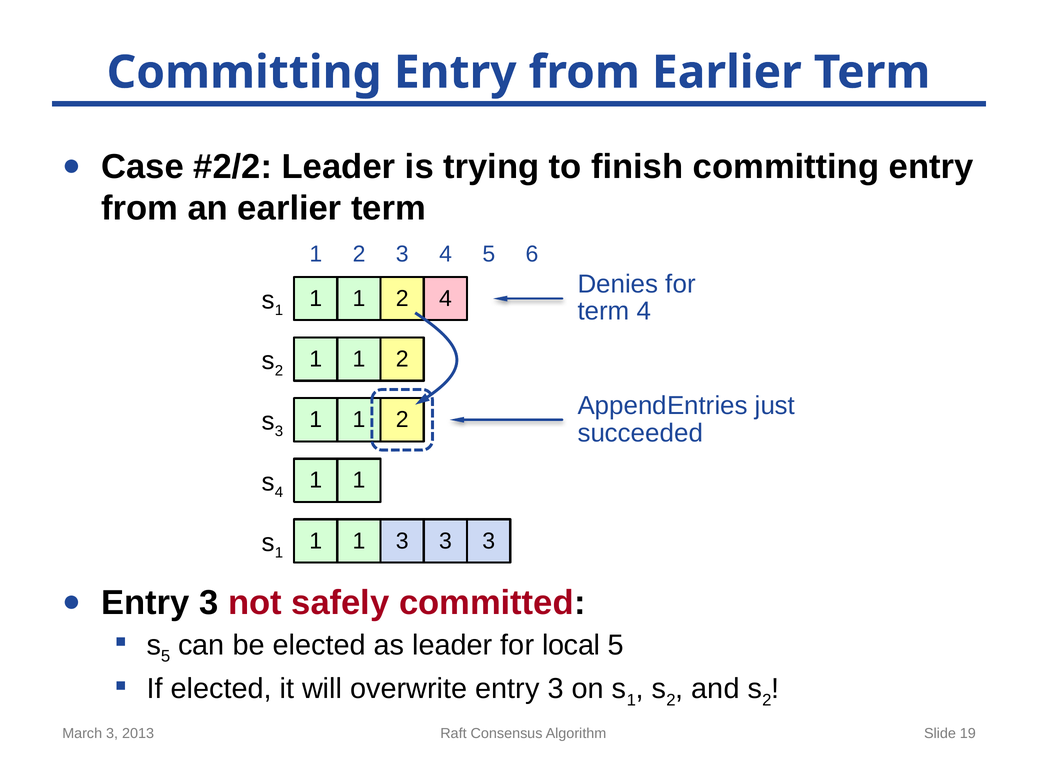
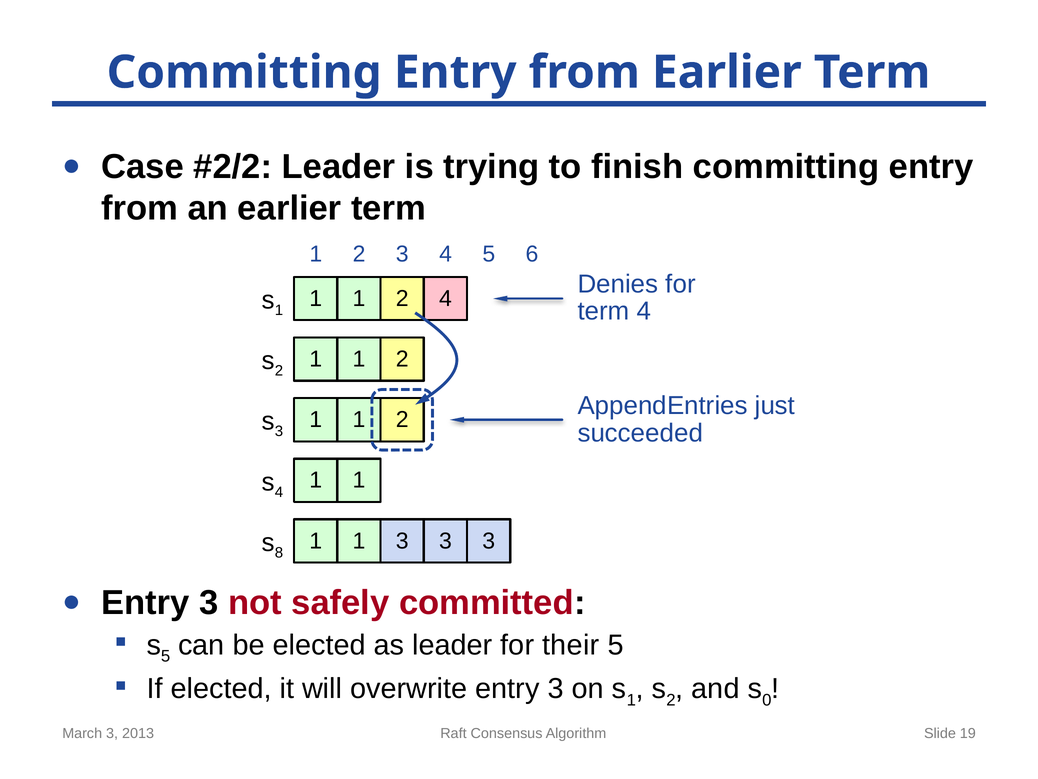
1 at (279, 552): 1 -> 8
local: local -> their
2 at (767, 700): 2 -> 0
